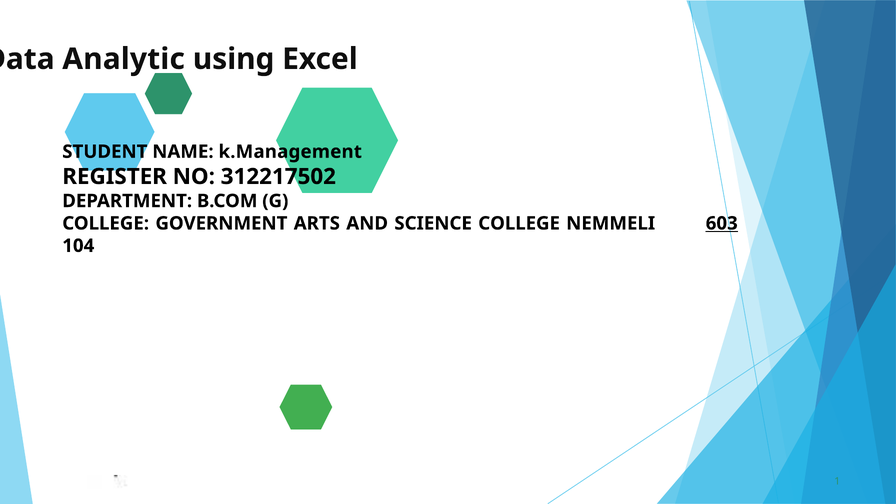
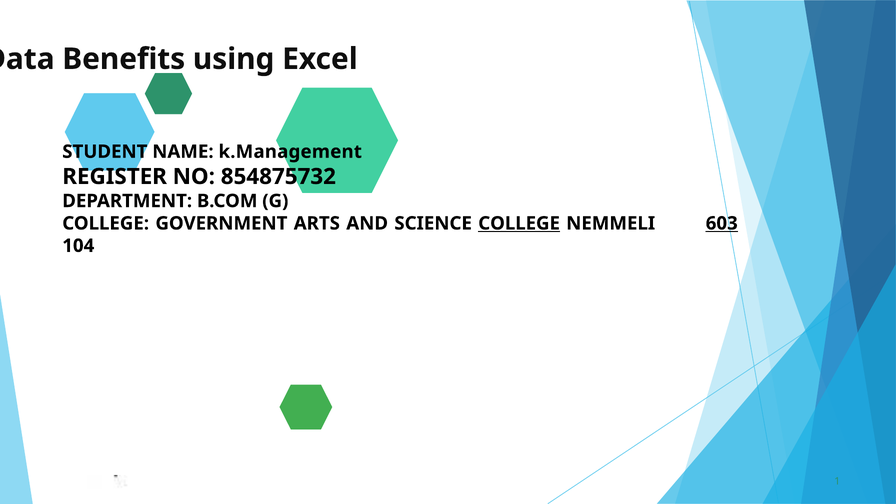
Analytic: Analytic -> Benefits
312217502: 312217502 -> 854875732
COLLEGE at (519, 223) underline: none -> present
